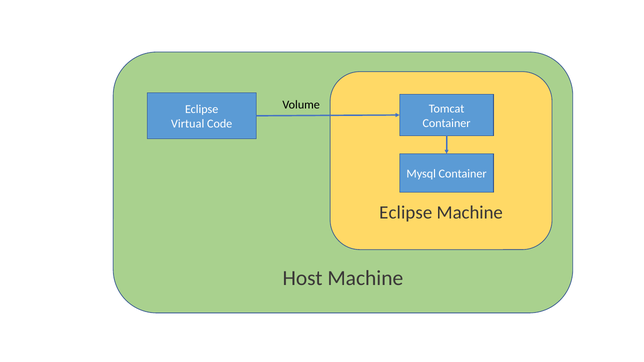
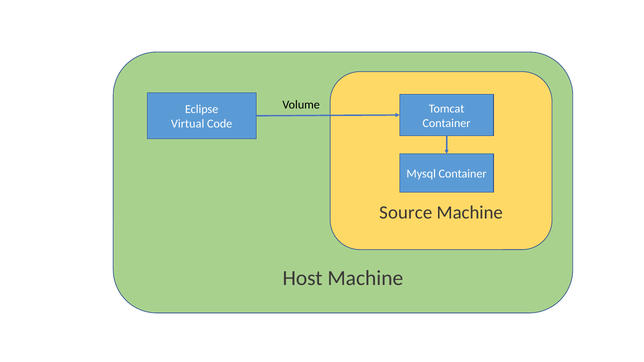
Eclipse at (406, 213): Eclipse -> Source
